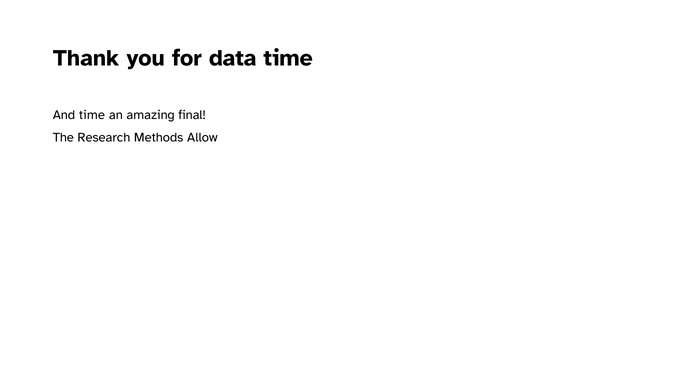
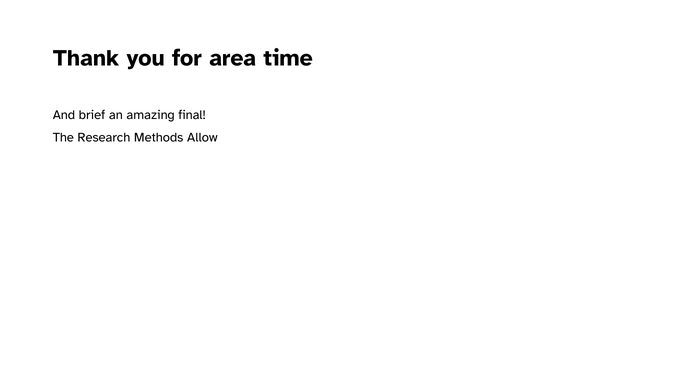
data: data -> area
And time: time -> brief
